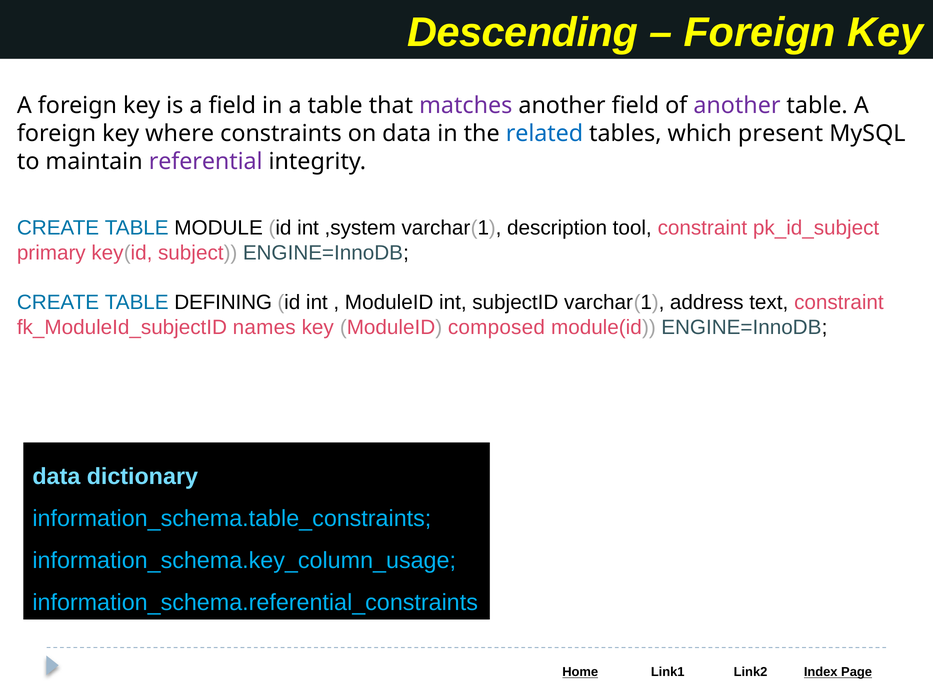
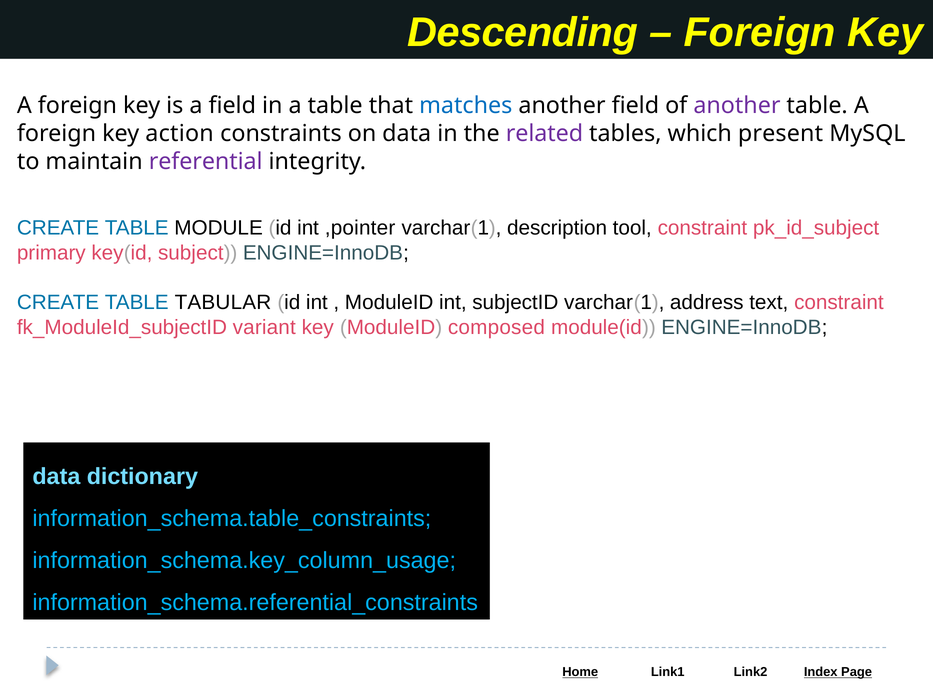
matches colour: purple -> blue
where: where -> action
related colour: blue -> purple
,system: ,system -> ,pointer
DEFINING: DEFINING -> TABULAR
names: names -> variant
